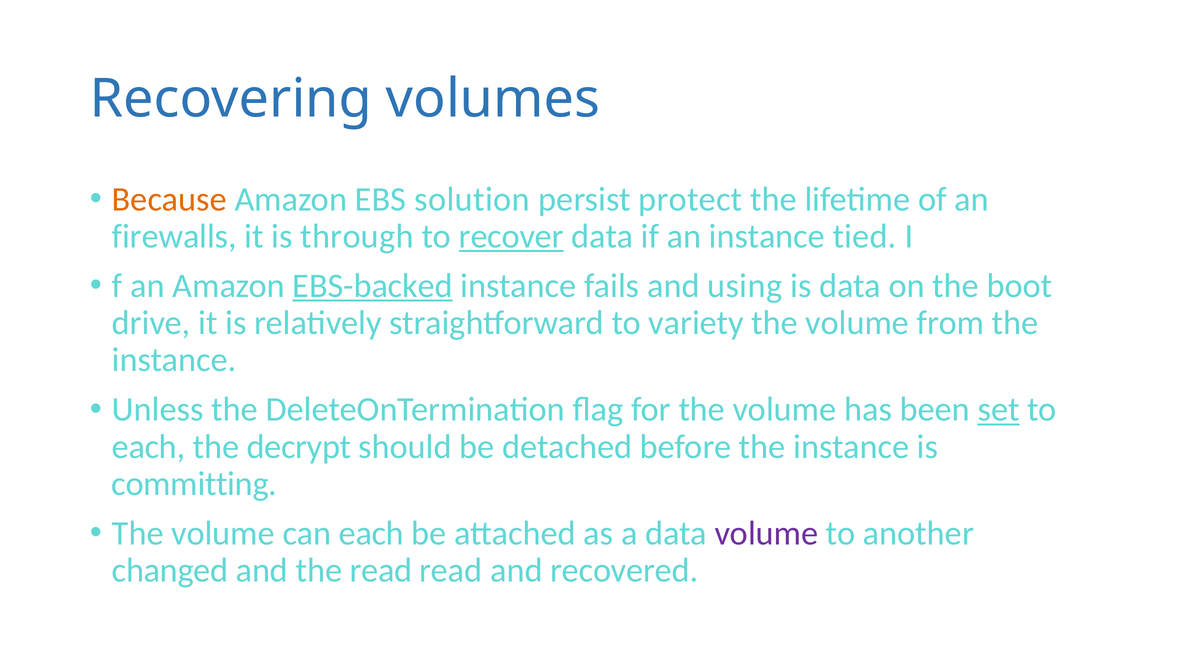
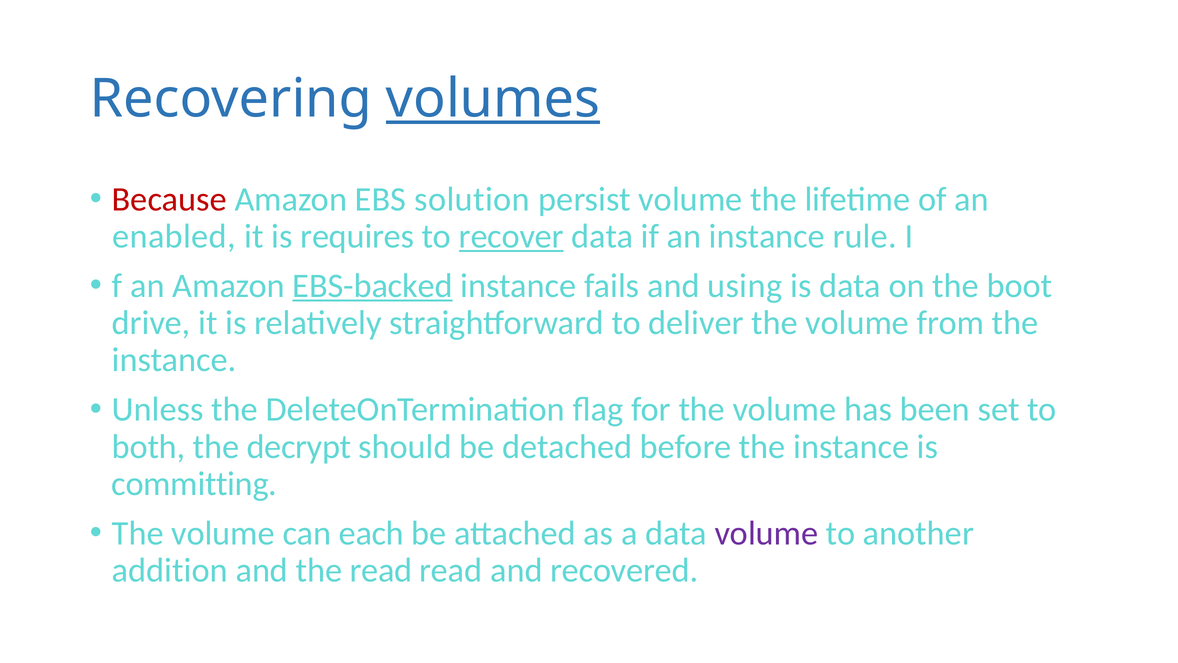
volumes underline: none -> present
Because colour: orange -> red
persist protect: protect -> volume
firewalls: firewalls -> enabled
through: through -> requires
tied: tied -> rule
variety: variety -> deliver
set underline: present -> none
each at (149, 446): each -> both
changed: changed -> addition
